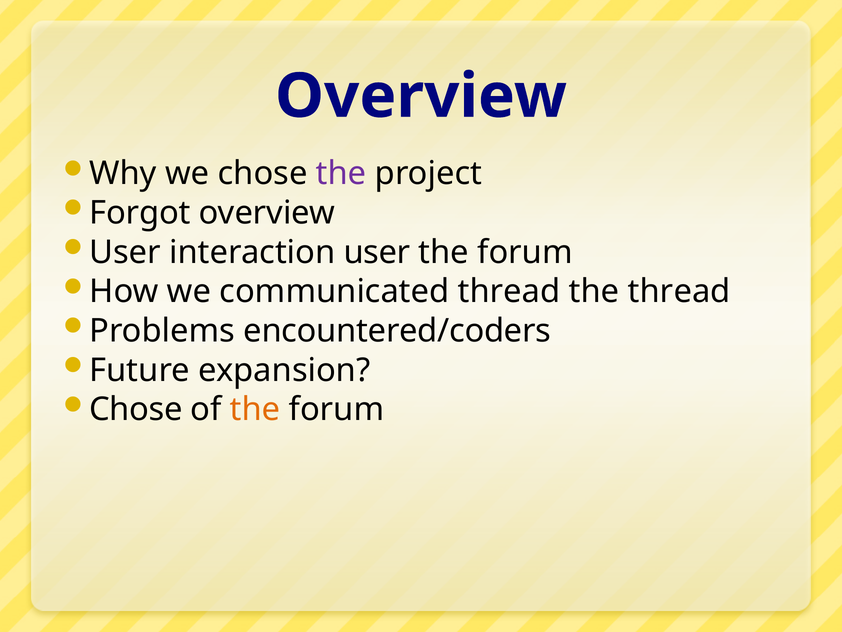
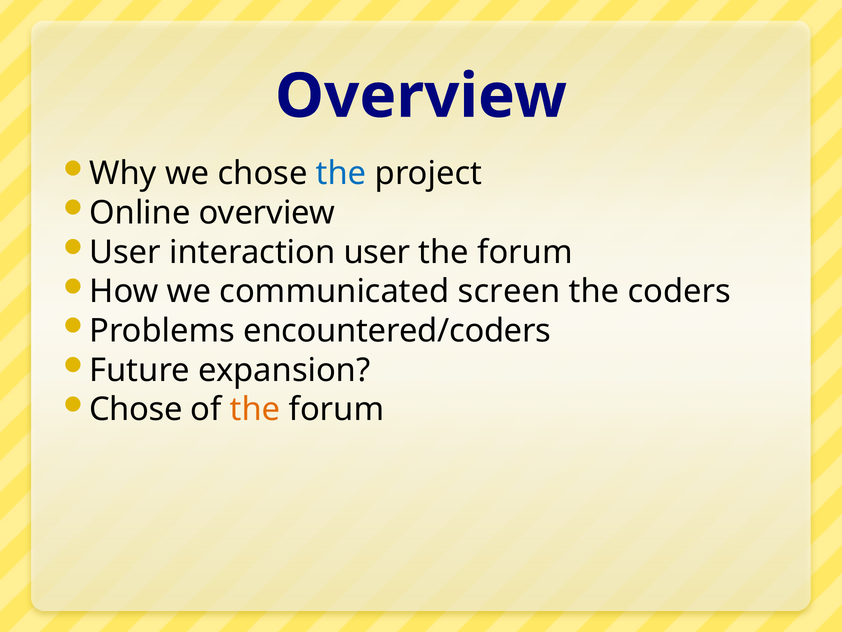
the at (341, 173) colour: purple -> blue
Forgot: Forgot -> Online
communicated thread: thread -> screen
the thread: thread -> coders
